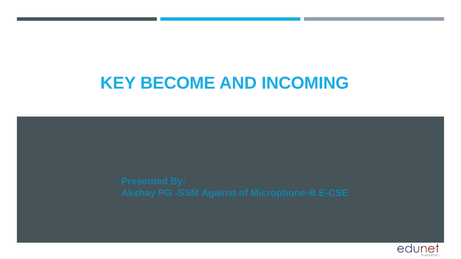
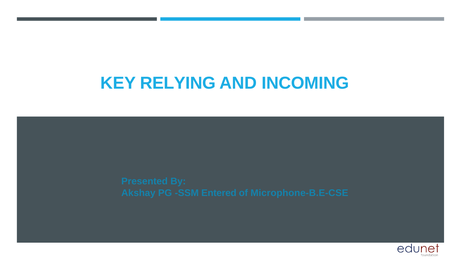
BECOME: BECOME -> RELYING
Against: Against -> Entered
